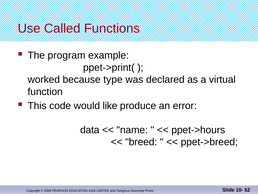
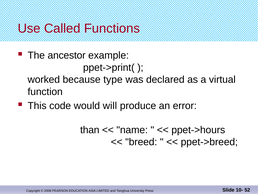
program: program -> ancestor
like: like -> will
data: data -> than
